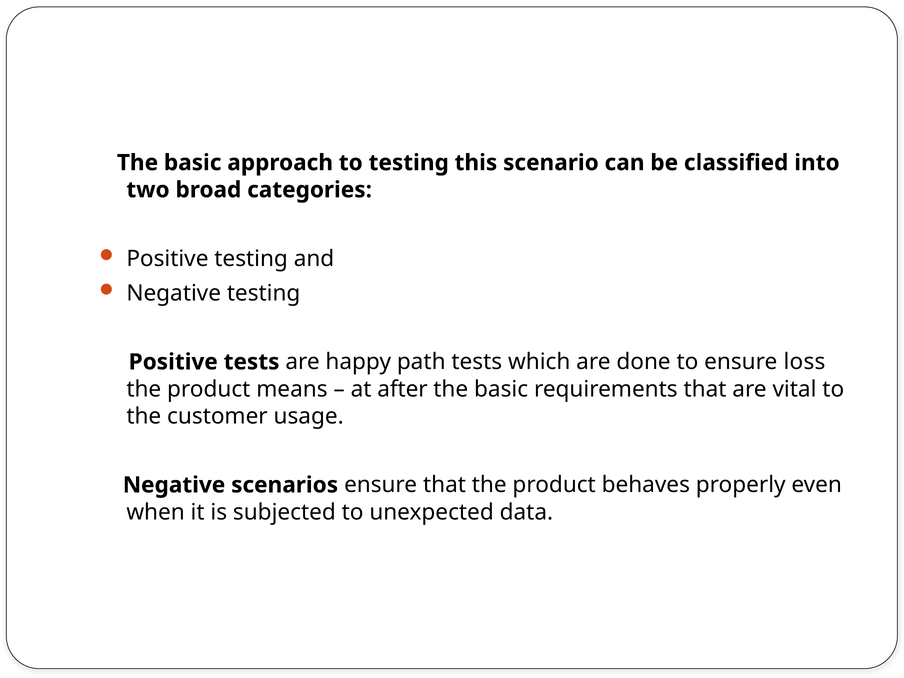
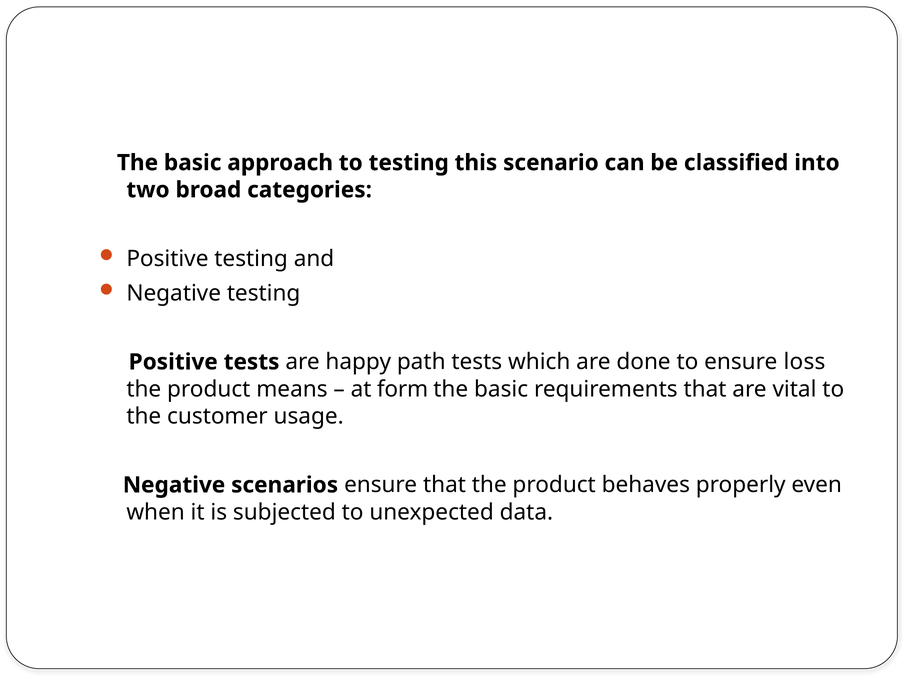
after: after -> form
